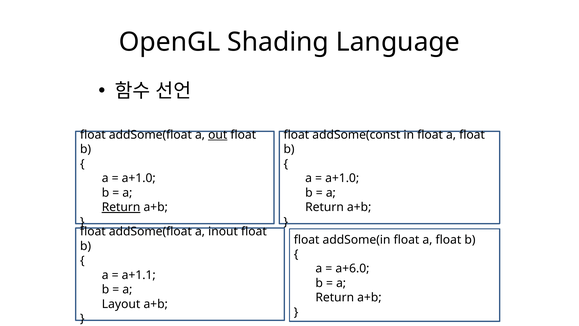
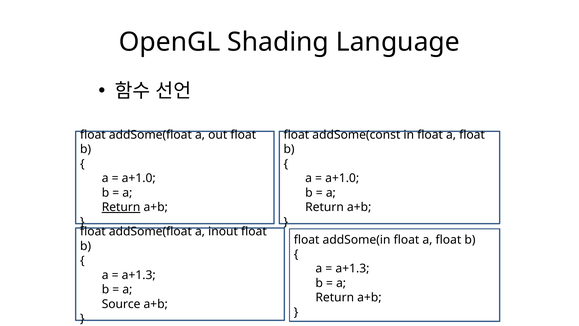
out underline: present -> none
a+6.0 at (352, 268): a+6.0 -> a+1.3
a+1.1 at (139, 275): a+1.1 -> a+1.3
Layout: Layout -> Source
